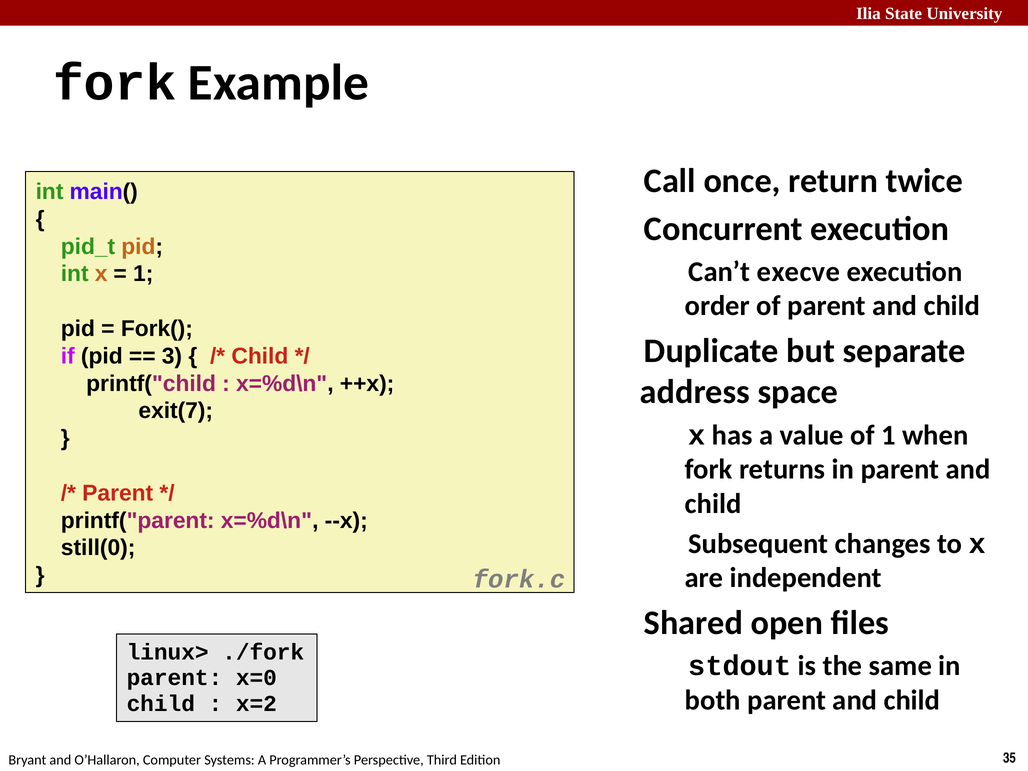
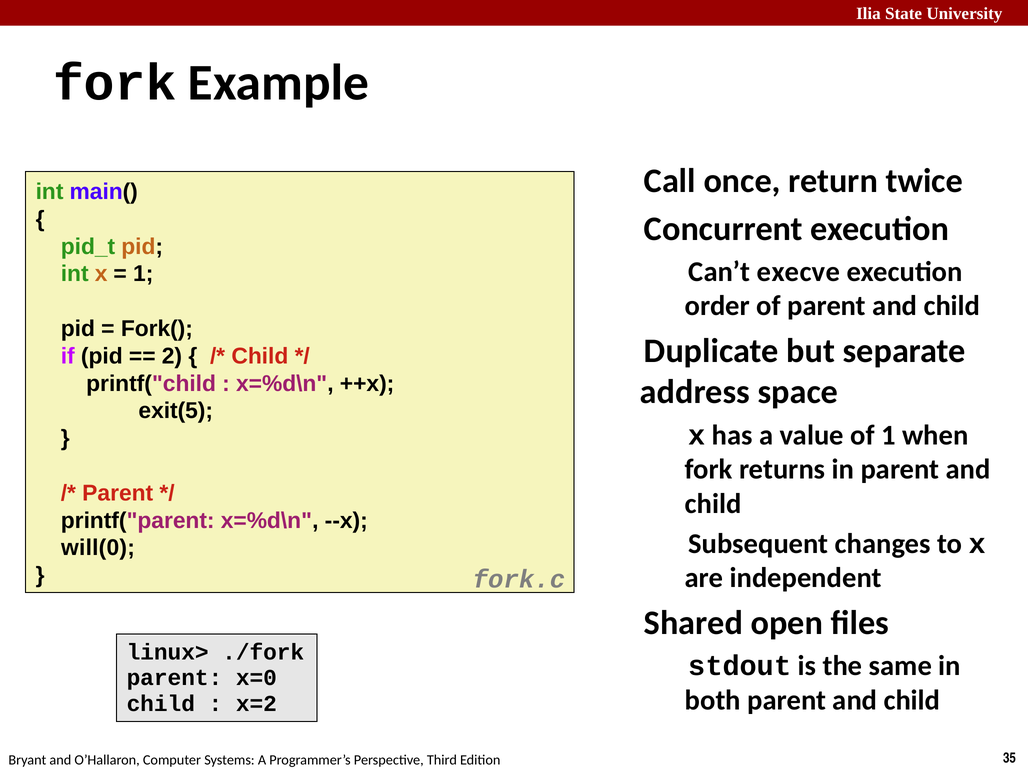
3: 3 -> 2
exit(7: exit(7 -> exit(5
still(0: still(0 -> will(0
